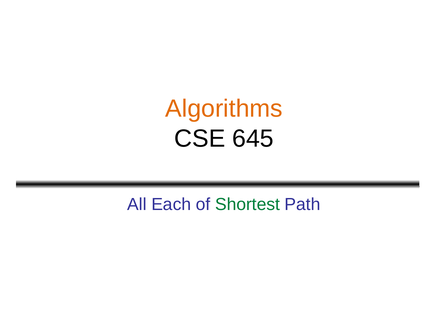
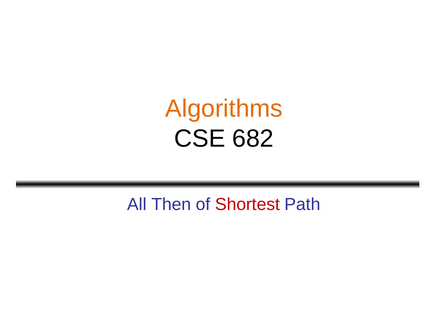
645: 645 -> 682
Each: Each -> Then
Shortest colour: green -> red
